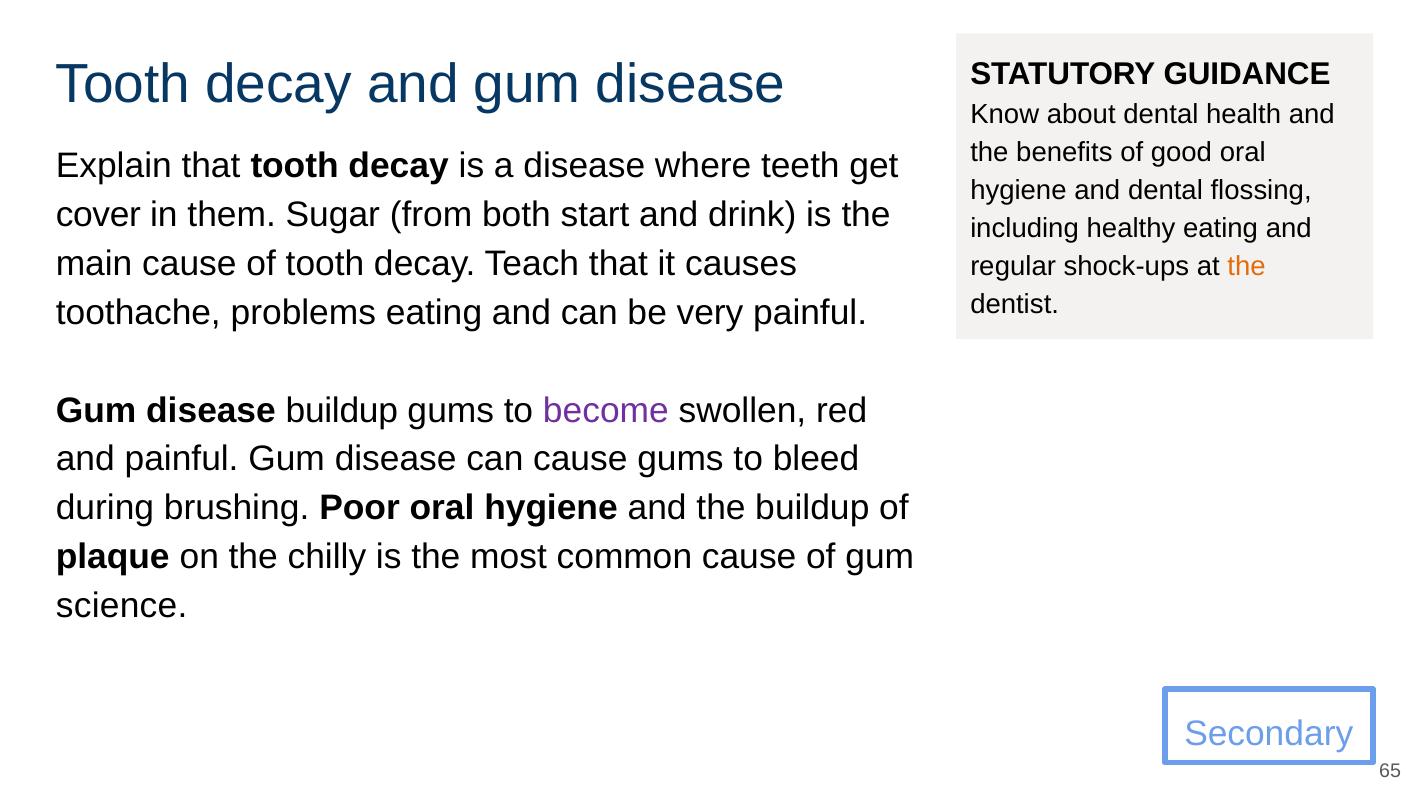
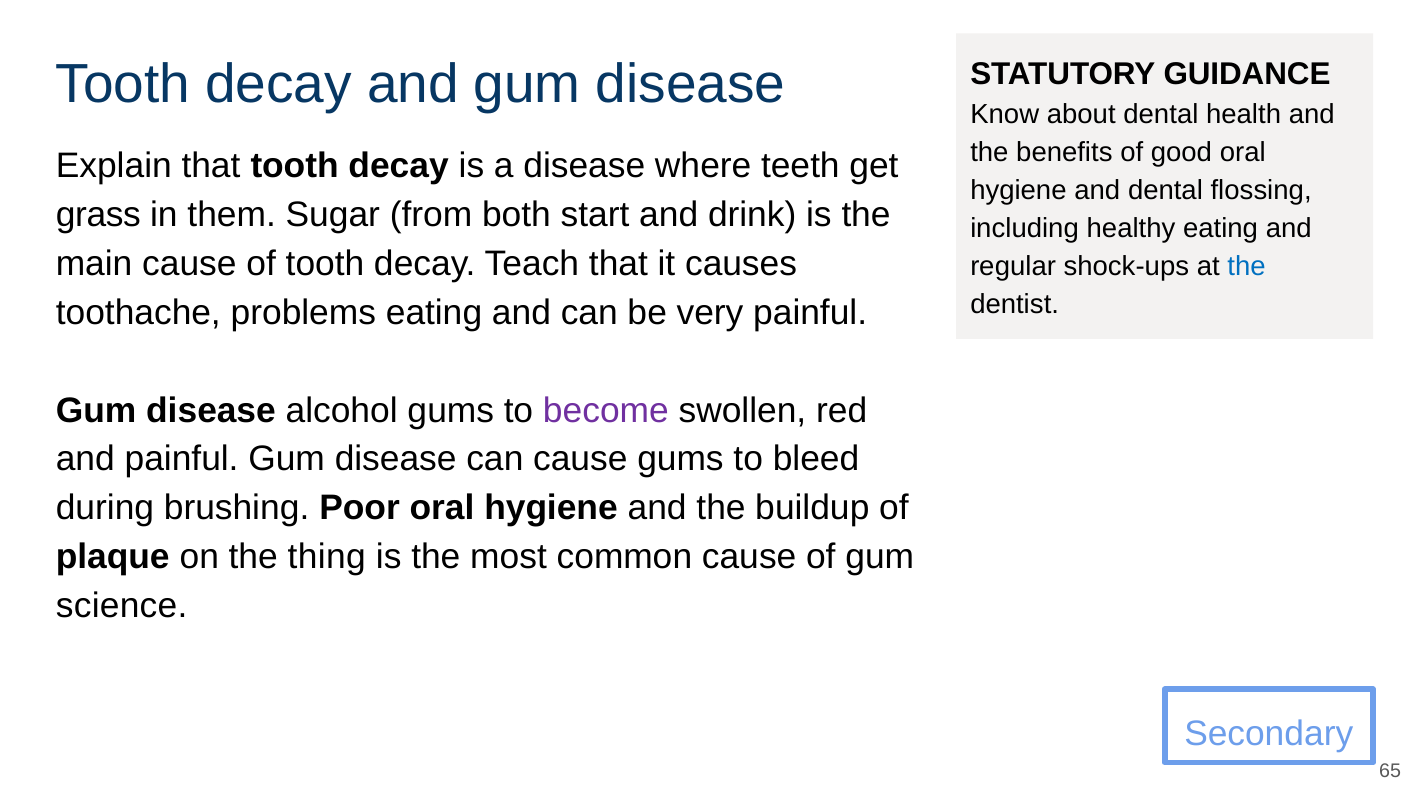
cover: cover -> grass
the at (1247, 266) colour: orange -> blue
disease buildup: buildup -> alcohol
chilly: chilly -> thing
